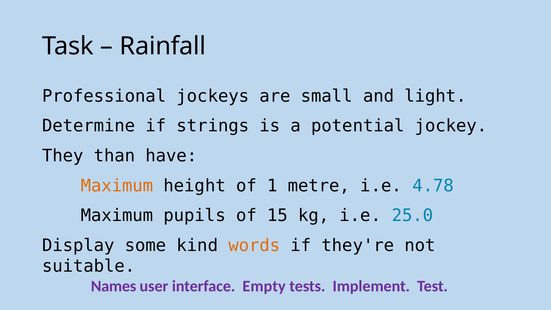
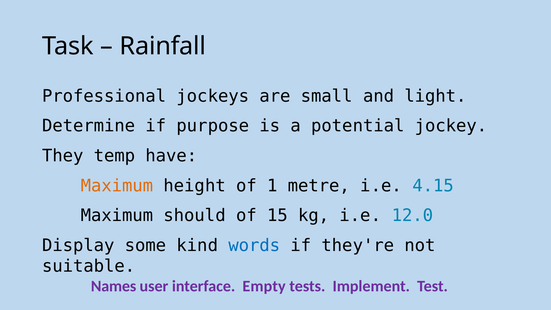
strings: strings -> purpose
than: than -> temp
4.78: 4.78 -> 4.15
pupils: pupils -> should
25.0: 25.0 -> 12.0
words colour: orange -> blue
